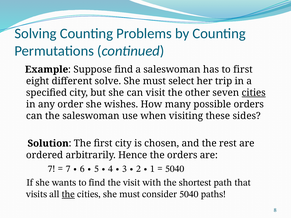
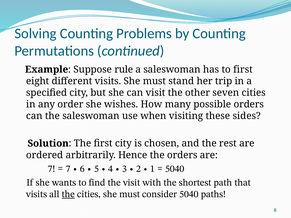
Suppose find: find -> rule
different solve: solve -> visits
select: select -> stand
cities at (254, 93) underline: present -> none
